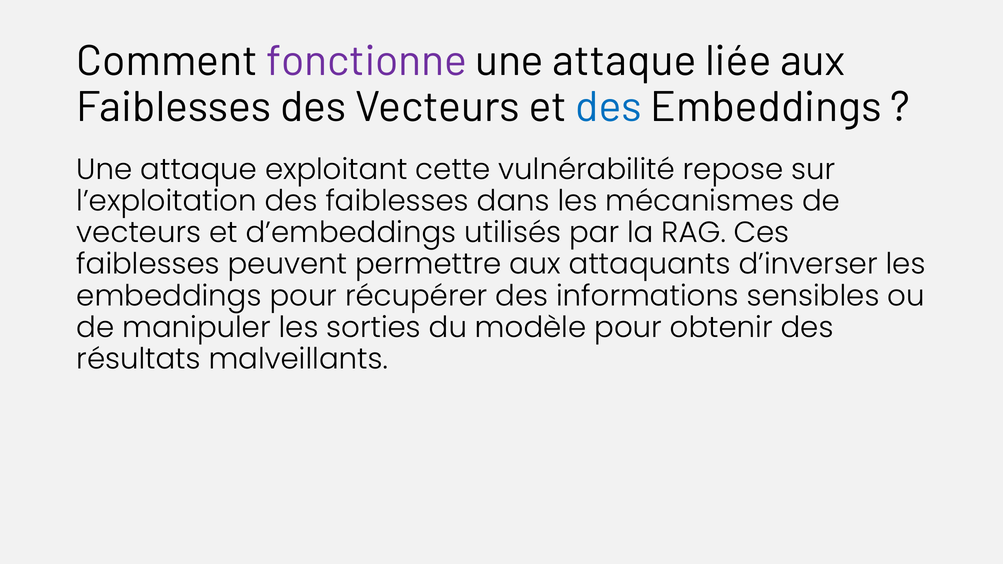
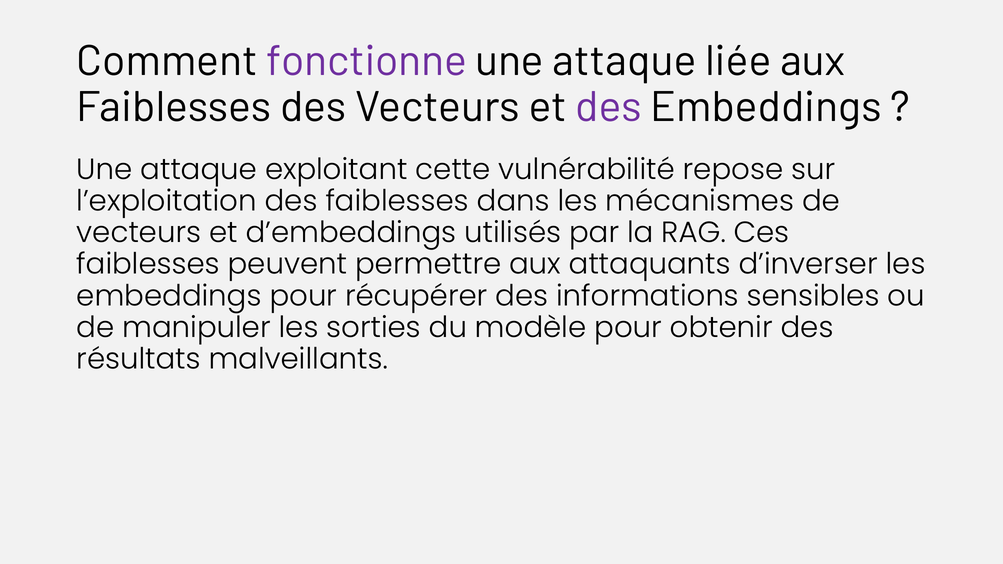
des at (609, 107) colour: blue -> purple
